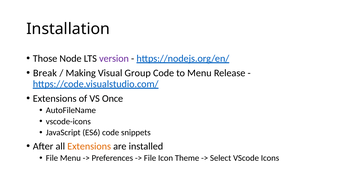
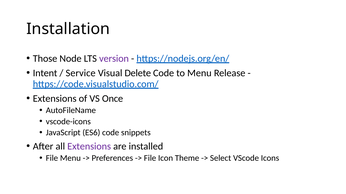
Break: Break -> Intent
Making: Making -> Service
Group: Group -> Delete
Extensions at (89, 147) colour: orange -> purple
